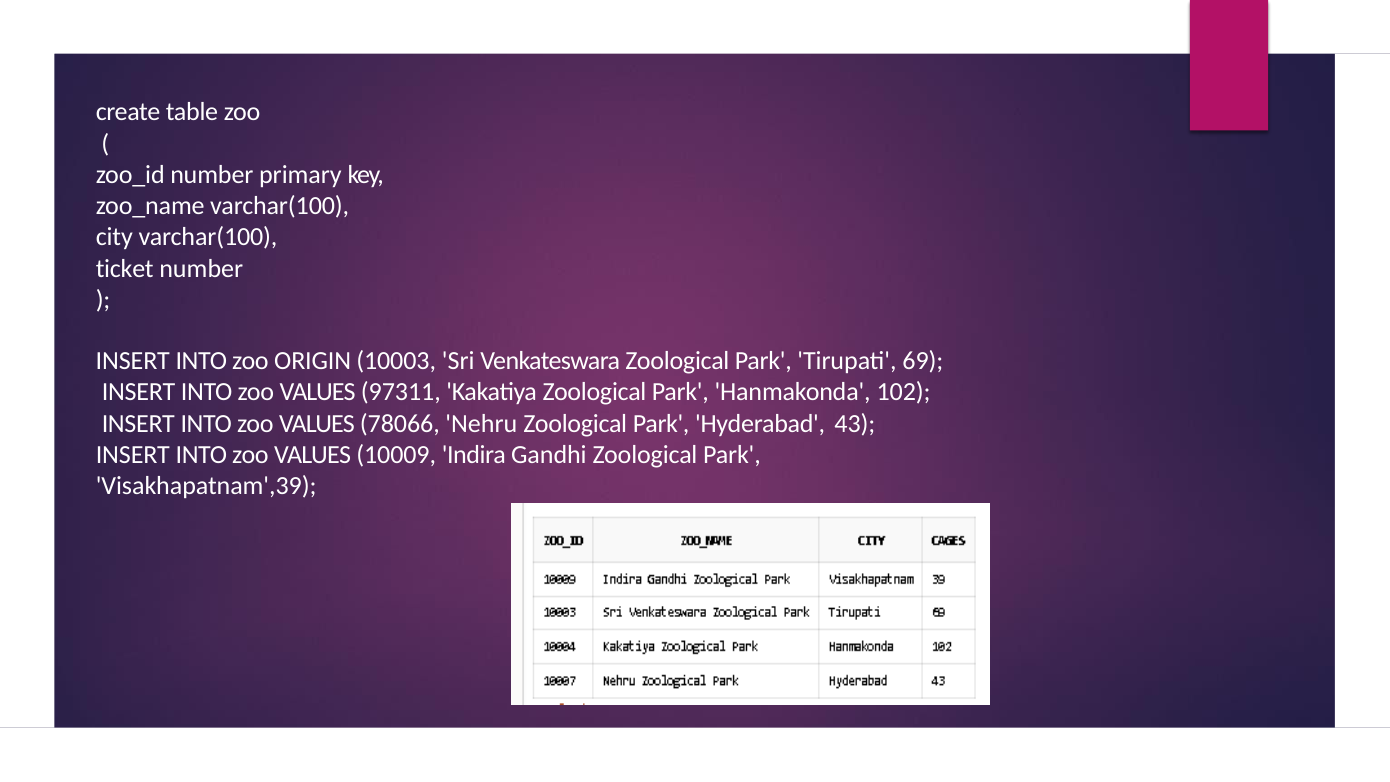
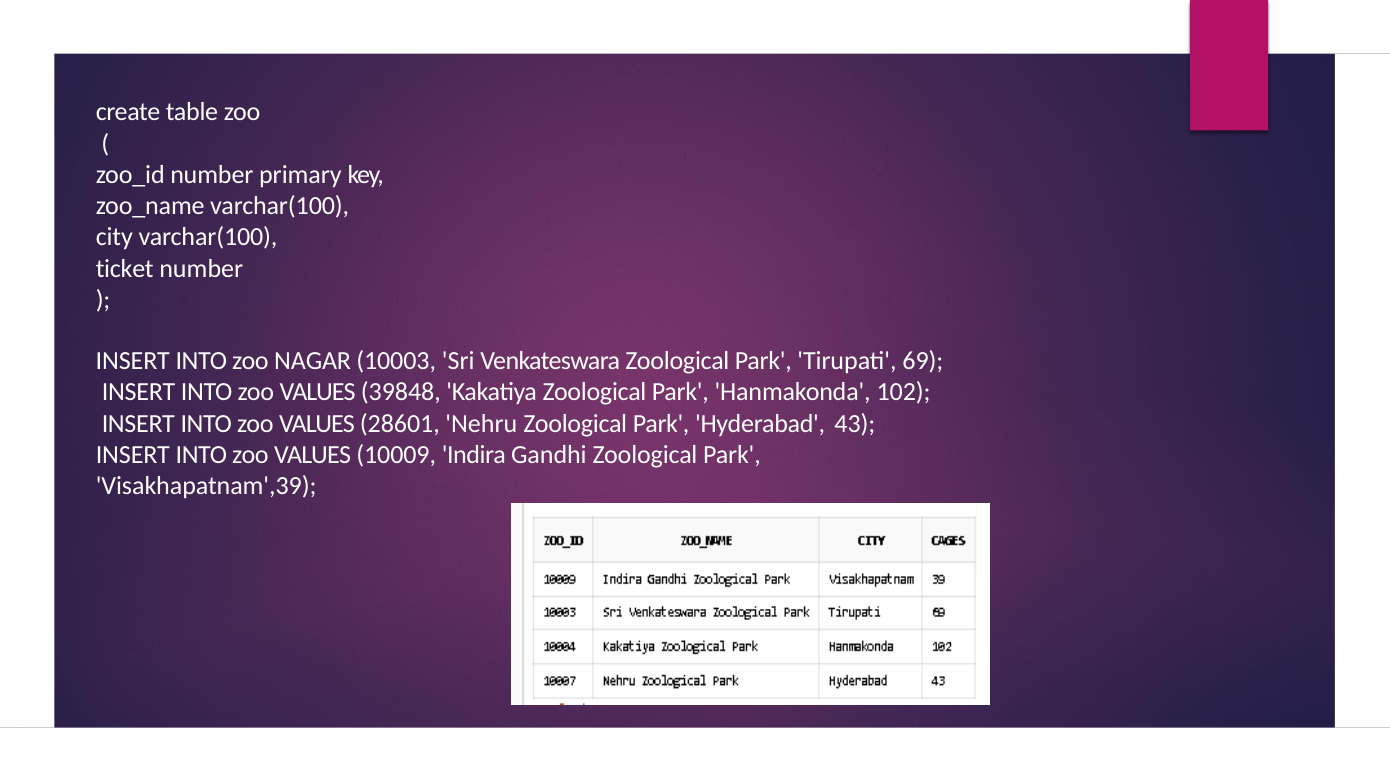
ORIGIN: ORIGIN -> NAGAR
97311: 97311 -> 39848
78066: 78066 -> 28601
